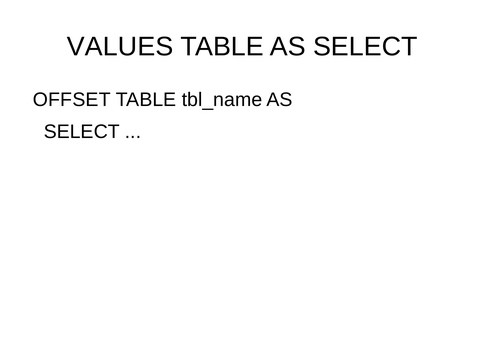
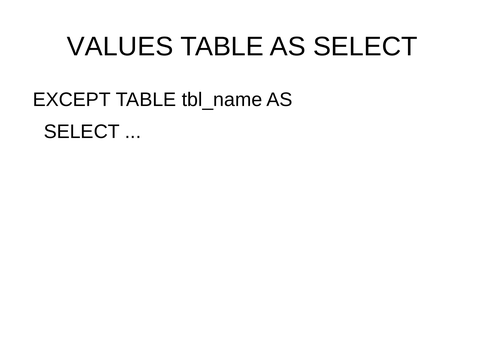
OFFSET: OFFSET -> EXCEPT
